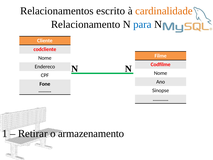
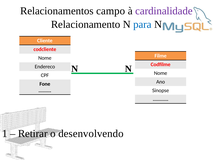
escrito: escrito -> campo
cardinalidade colour: orange -> purple
armazenamento: armazenamento -> desenvolvendo
